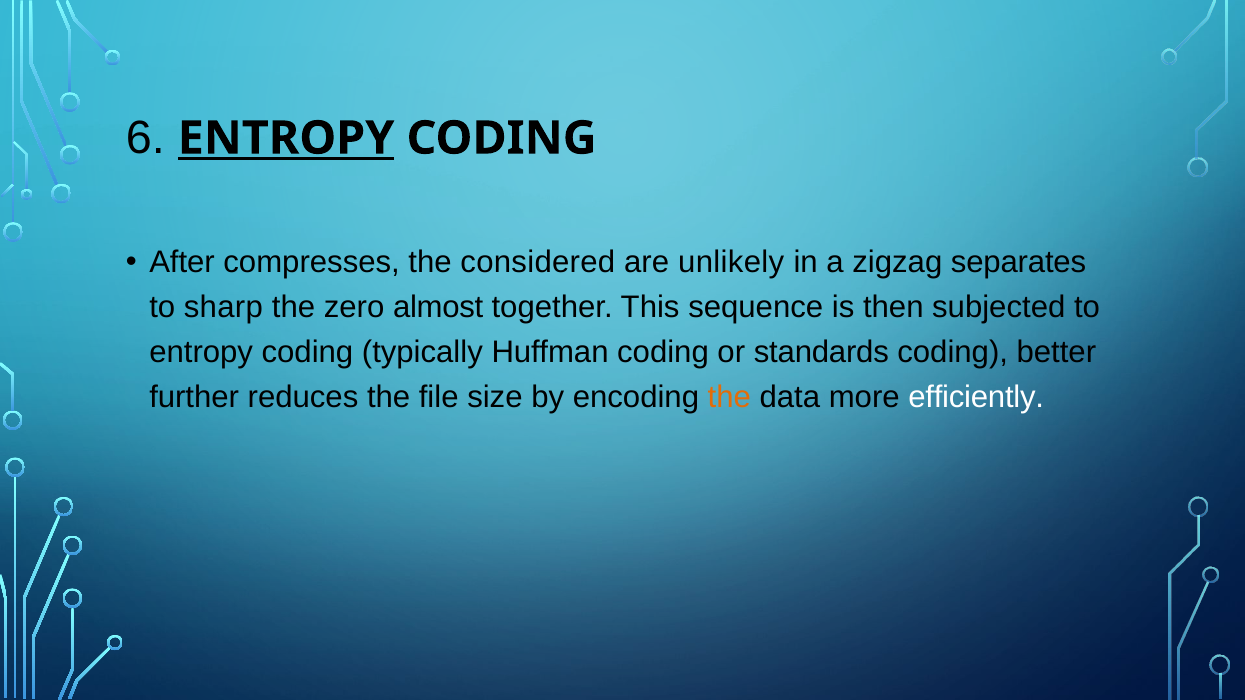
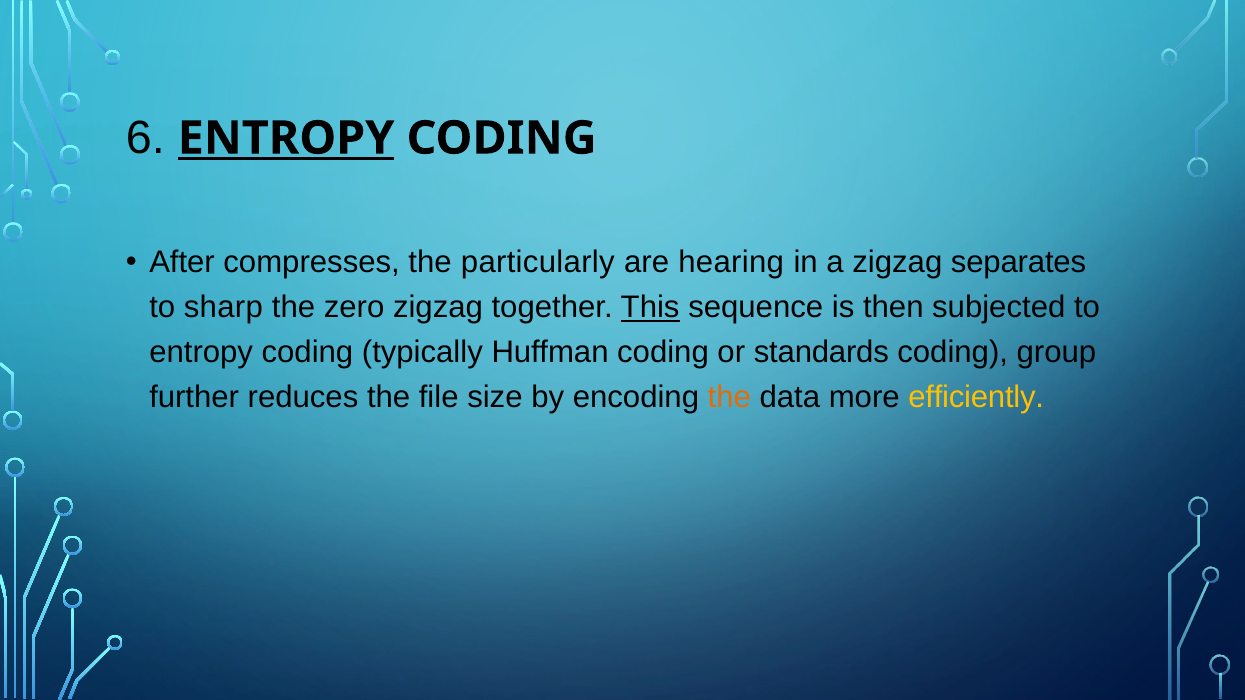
considered: considered -> particularly
unlikely: unlikely -> hearing
zero almost: almost -> zigzag
This underline: none -> present
better: better -> group
efficiently colour: white -> yellow
